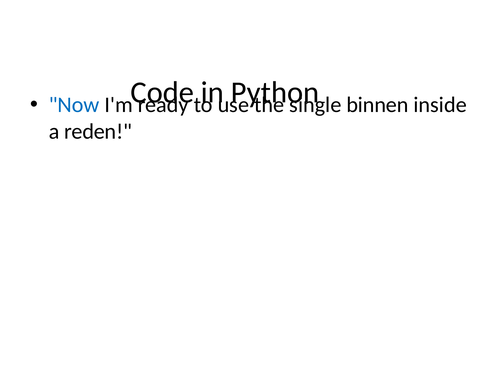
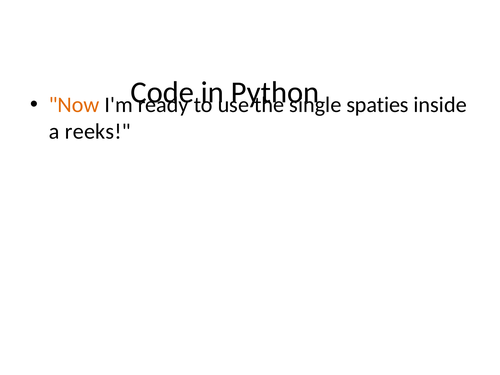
Now colour: blue -> orange
binnen: binnen -> spaties
reden: reden -> reeks
